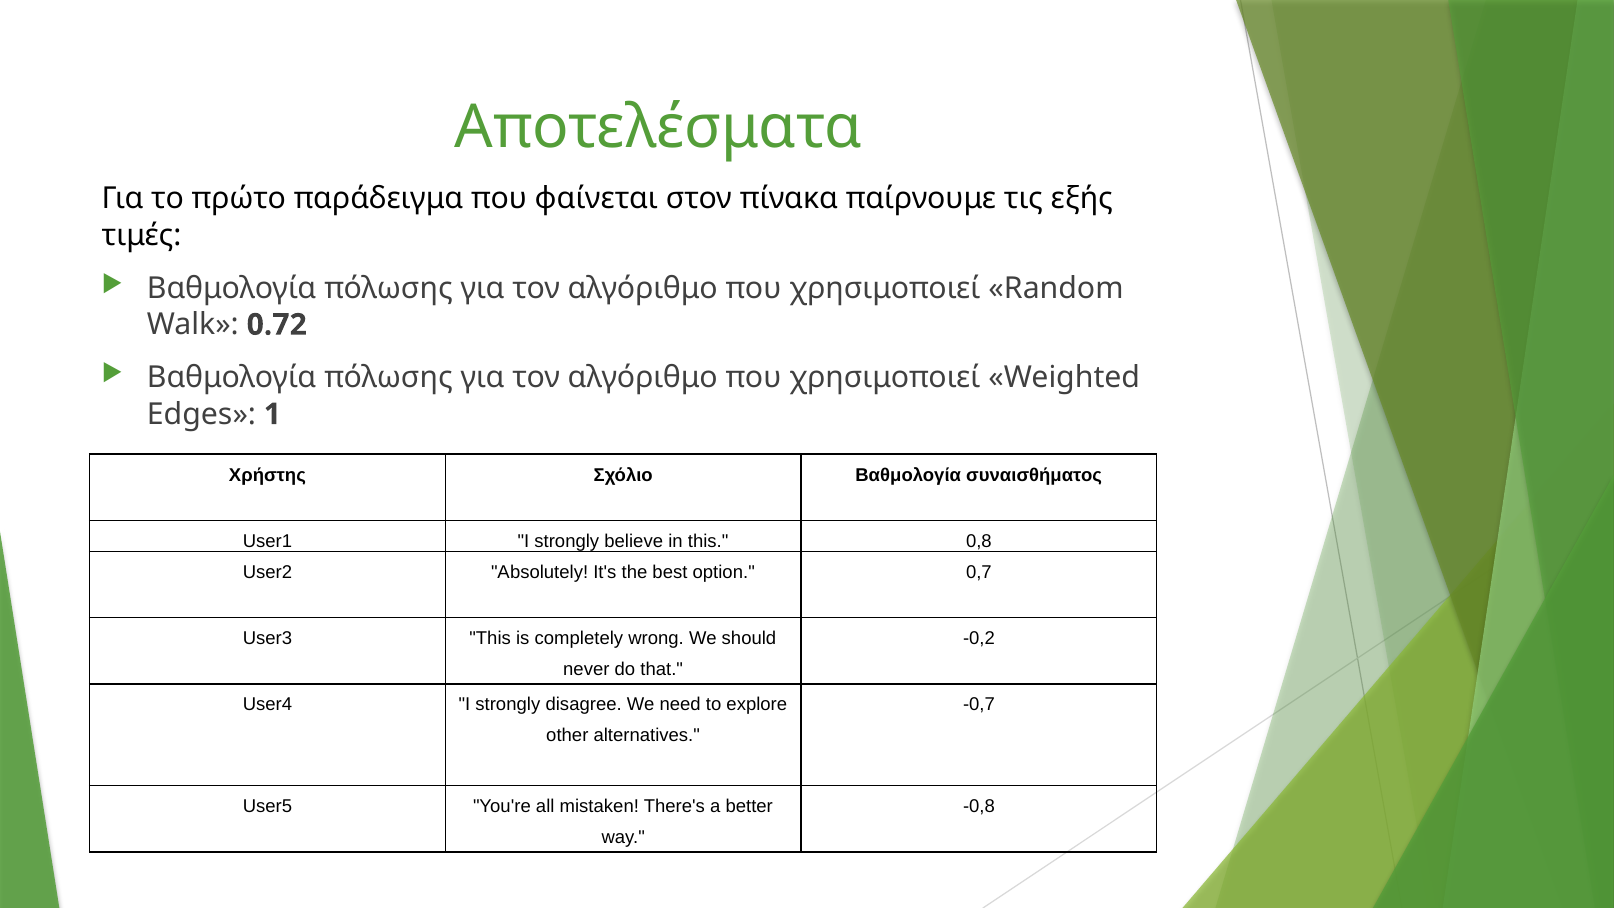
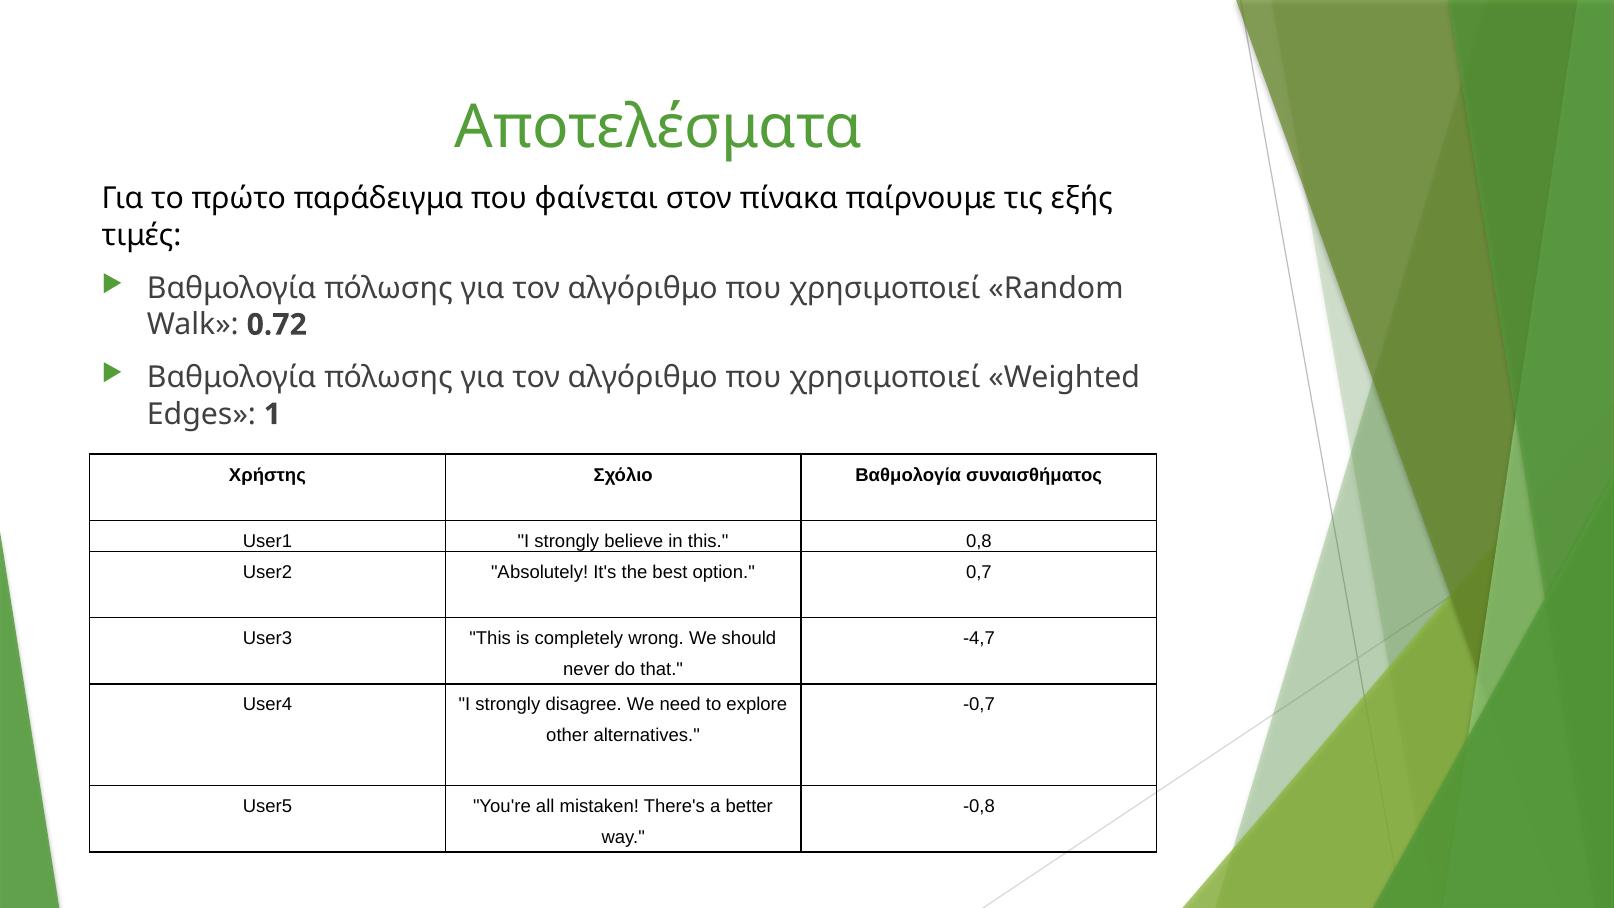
-0,2: -0,2 -> -4,7
